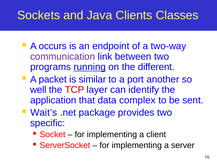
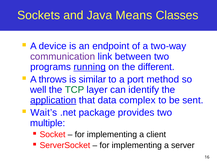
Clients: Clients -> Means
occurs: occurs -> device
packet: packet -> throws
another: another -> method
TCP colour: red -> green
application underline: none -> present
specific: specific -> multiple
